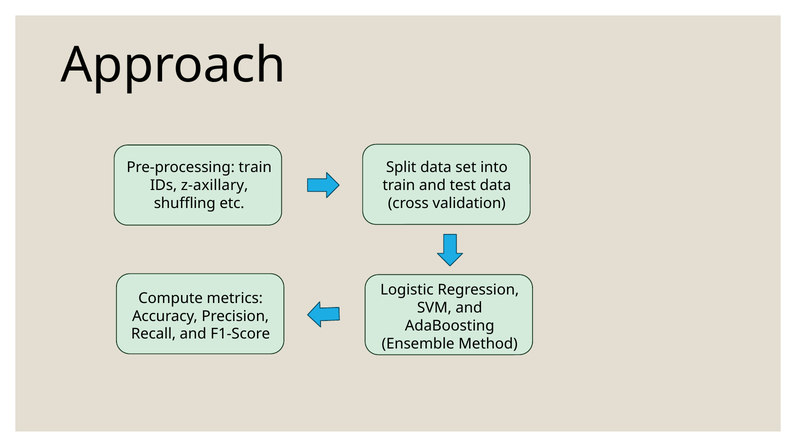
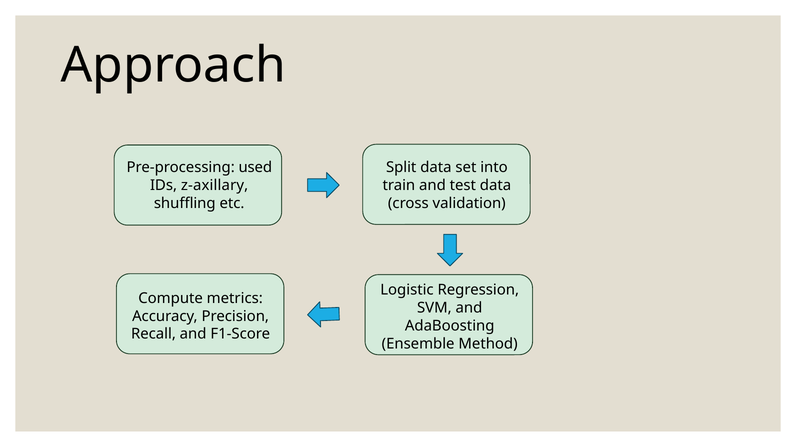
Pre-processing train: train -> used
